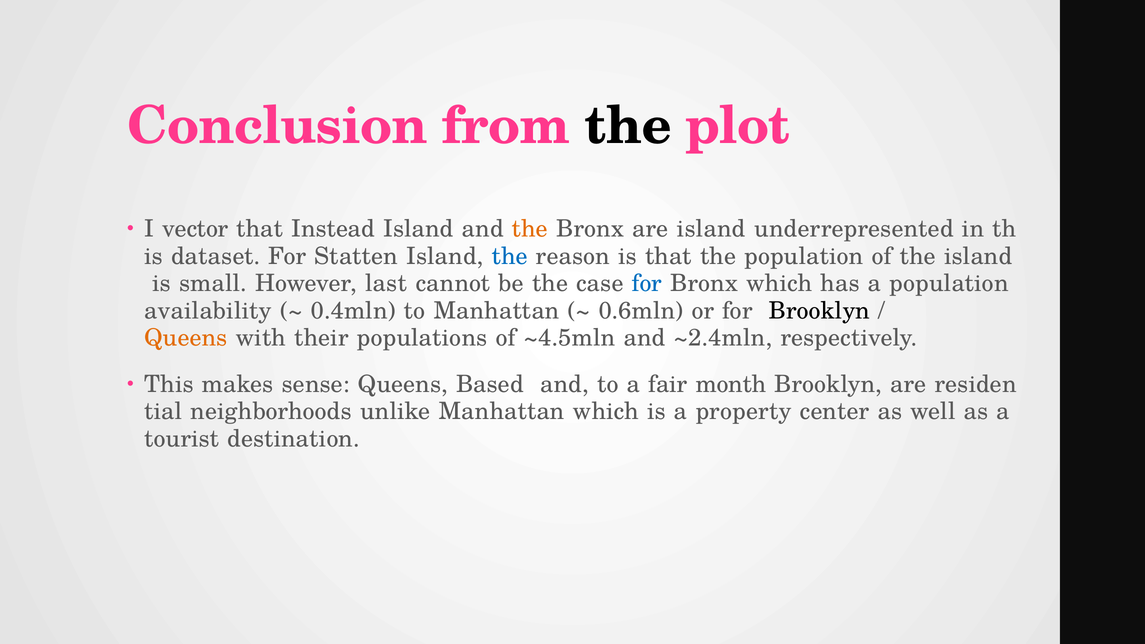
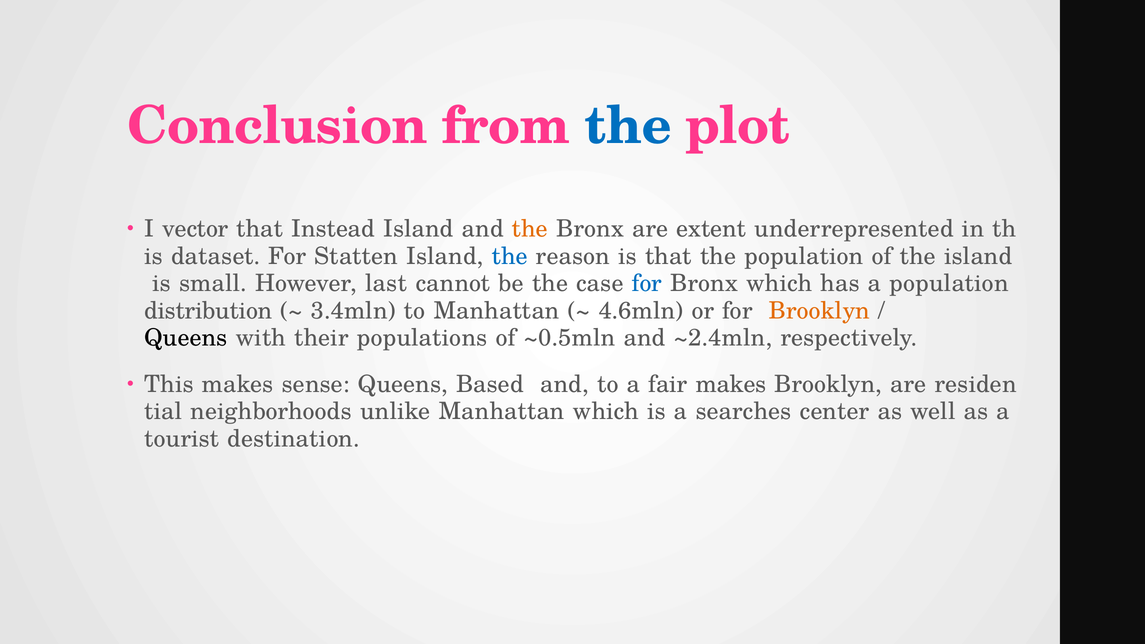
the at (628, 126) colour: black -> blue
are island: island -> extent
availability: availability -> distribution
0.4mln: 0.4mln -> 3.4mln
0.6mln: 0.6mln -> 4.6mln
Brooklyn at (819, 311) colour: black -> orange
Queens at (186, 338) colour: orange -> black
~4.5mln: ~4.5mln -> ~0.5mln
fair month: month -> makes
property: property -> searches
